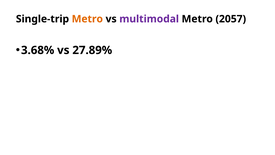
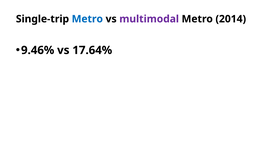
Metro at (87, 19) colour: orange -> blue
2057: 2057 -> 2014
3.68%: 3.68% -> 9.46%
27.89%: 27.89% -> 17.64%
